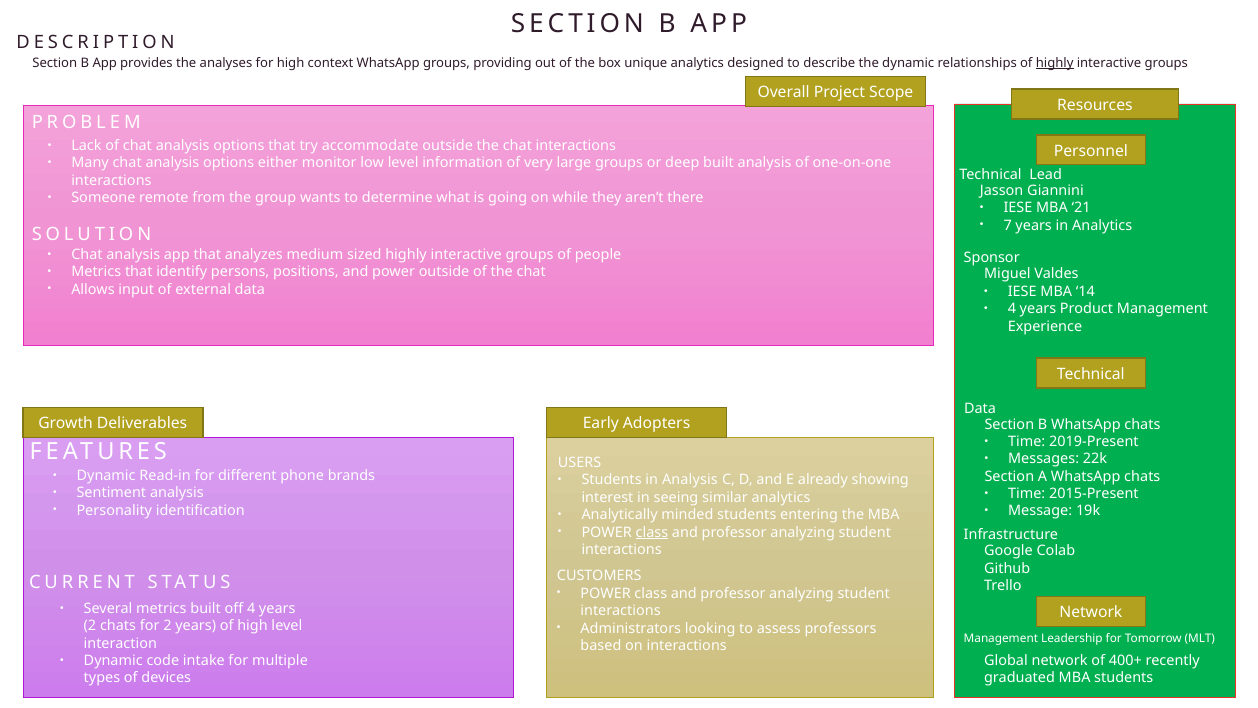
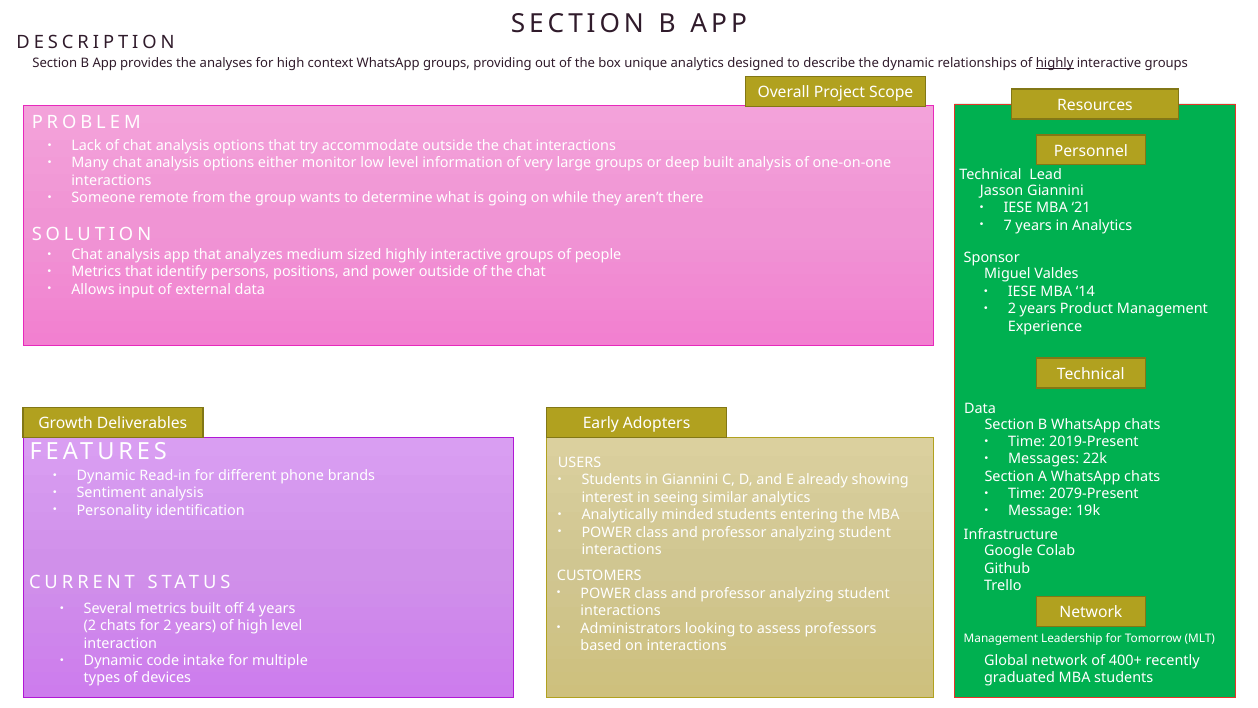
4 at (1012, 309): 4 -> 2
in Analysis: Analysis -> Giannini
2015-Present: 2015-Present -> 2079-Present
class at (652, 532) underline: present -> none
